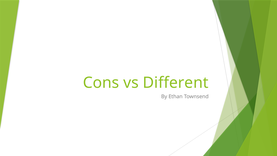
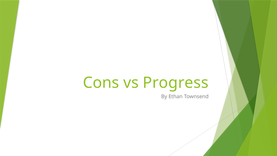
Different: Different -> Progress
